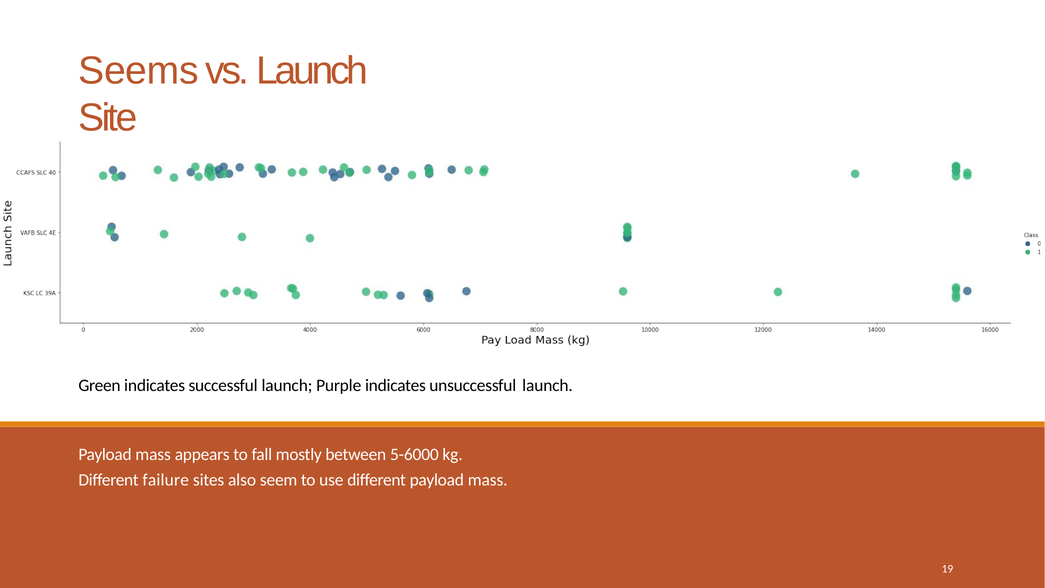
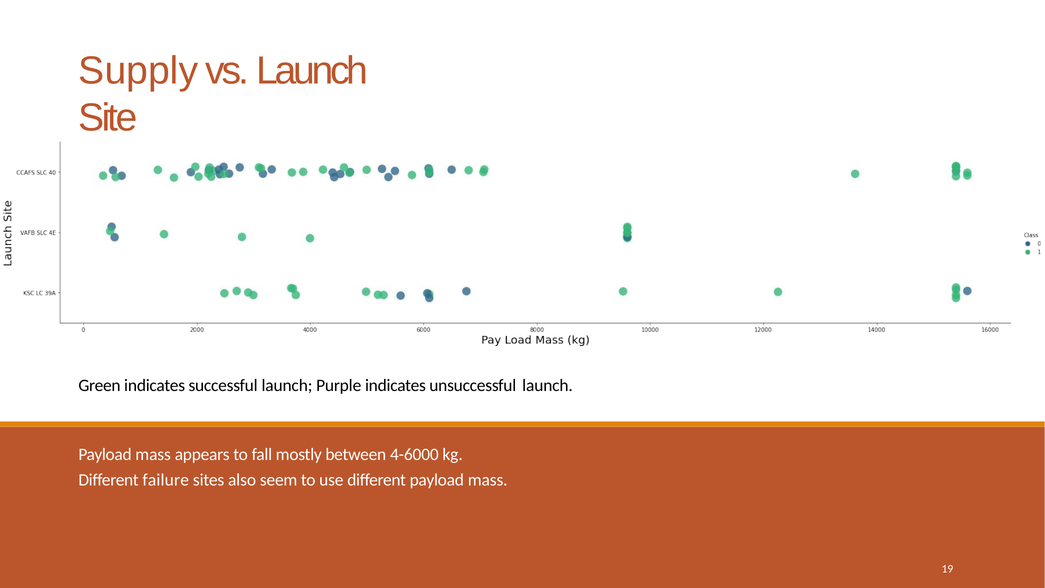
Seems: Seems -> Supply
5-6000: 5-6000 -> 4-6000
